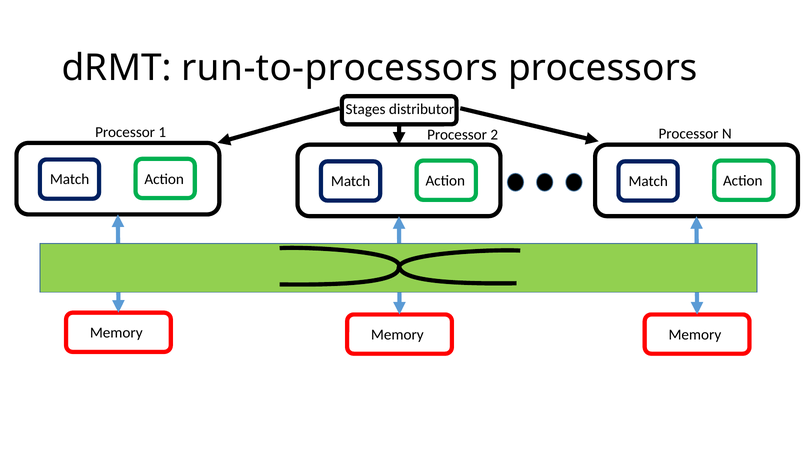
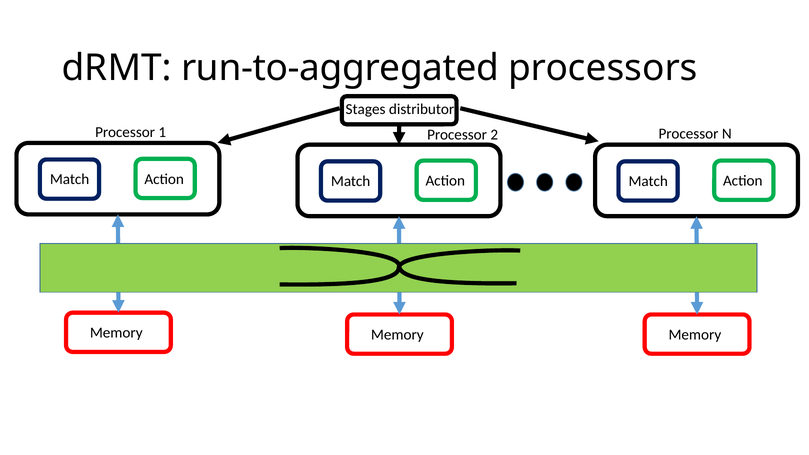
run-to-processors: run-to-processors -> run-to-aggregated
